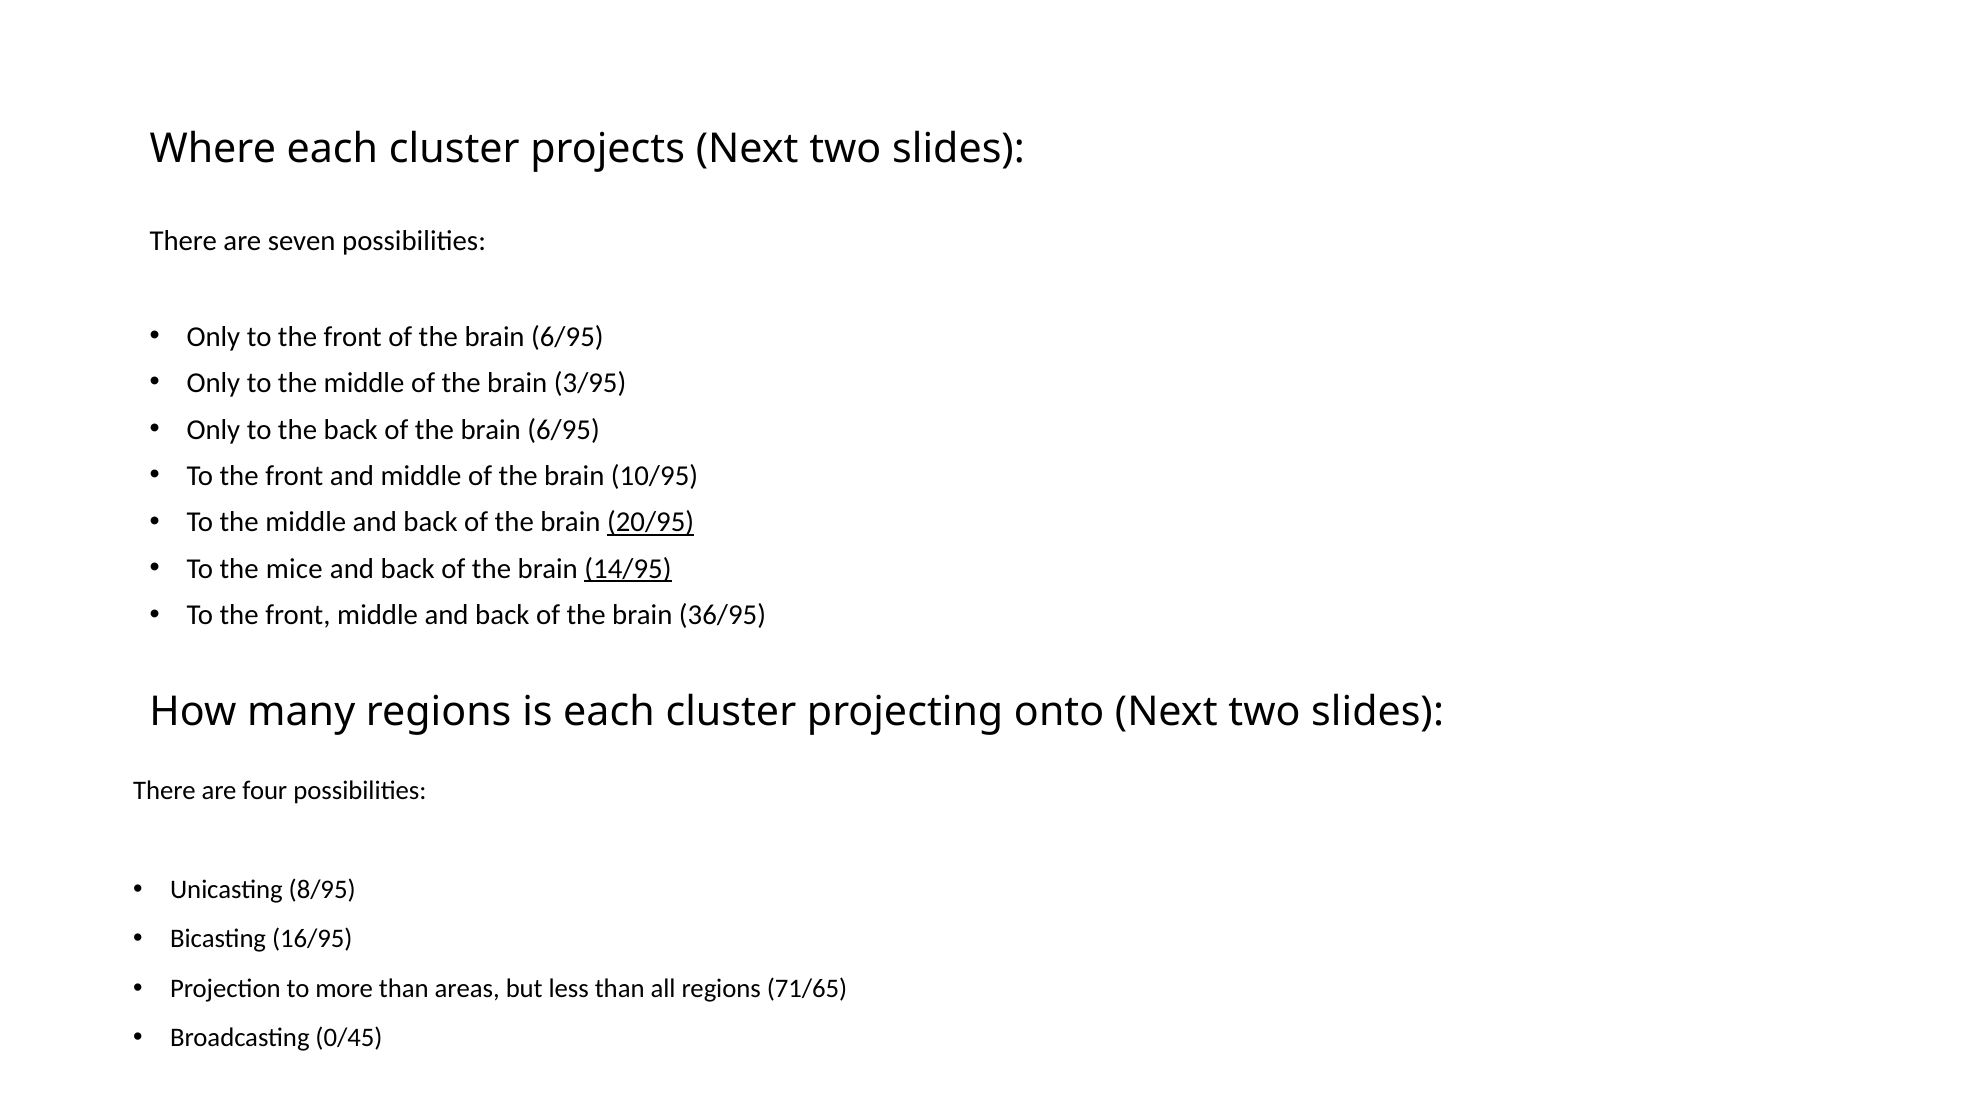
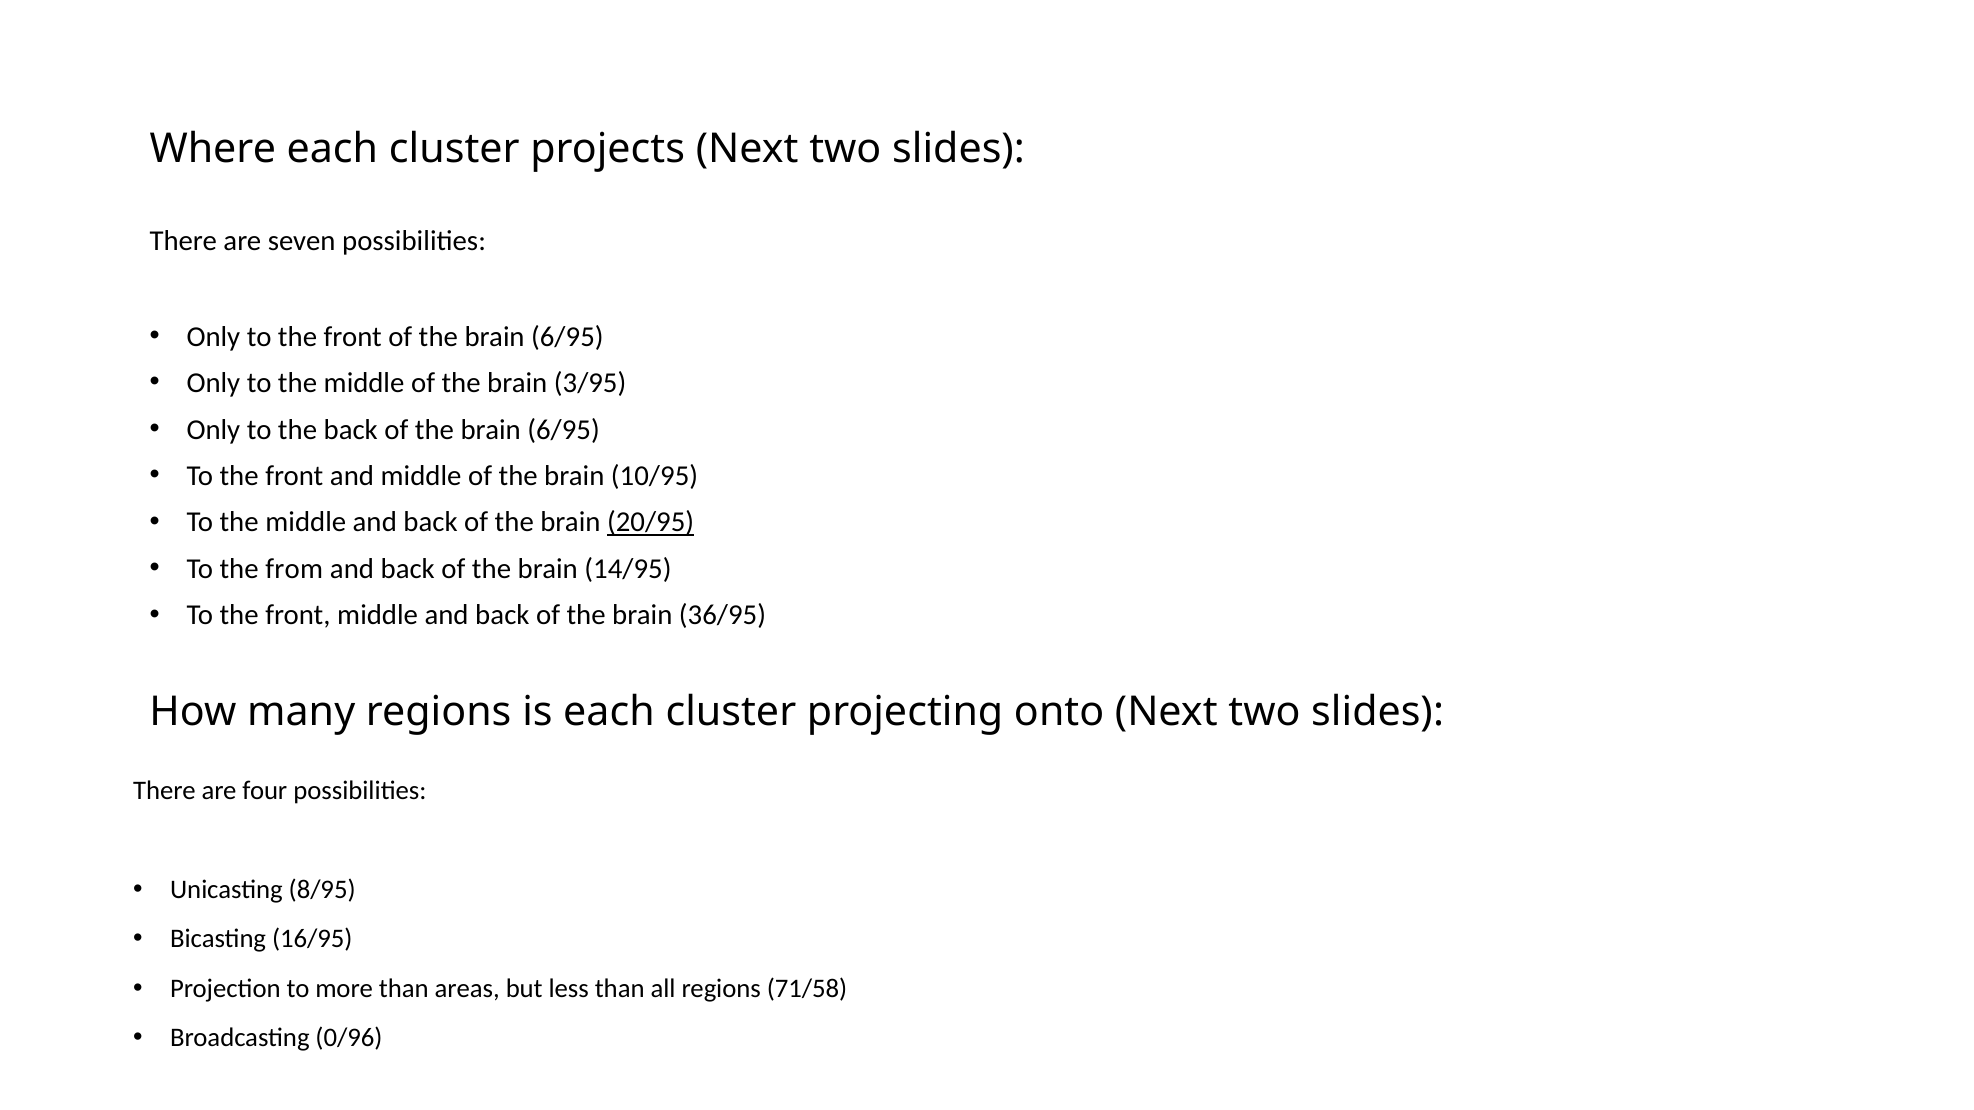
mice: mice -> from
14/95 underline: present -> none
71/65: 71/65 -> 71/58
0/45: 0/45 -> 0/96
